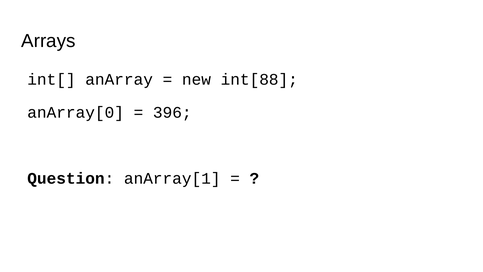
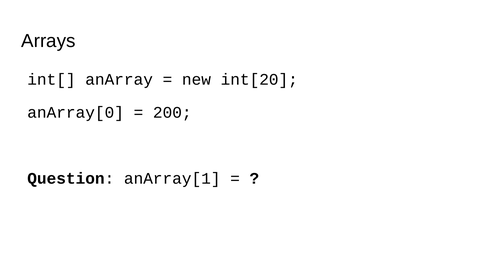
int[88: int[88 -> int[20
396: 396 -> 200
